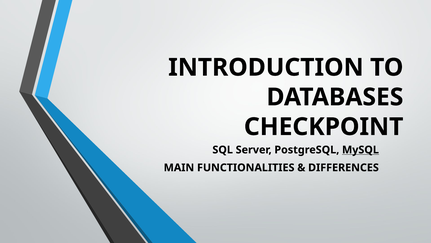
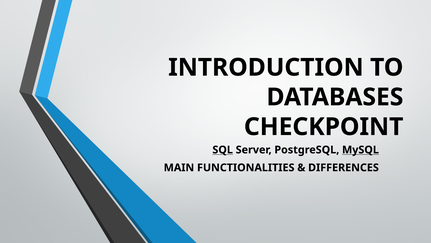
SQL underline: none -> present
